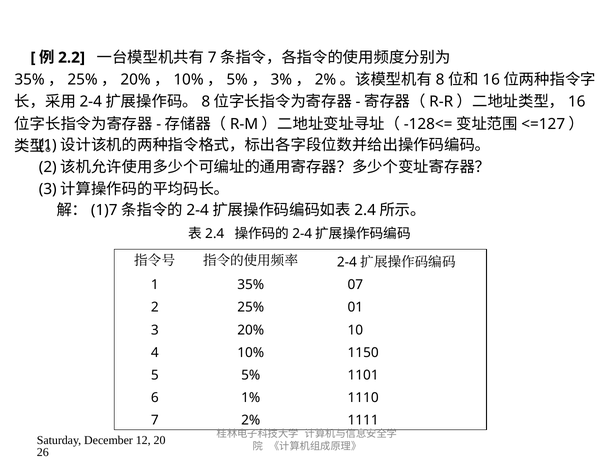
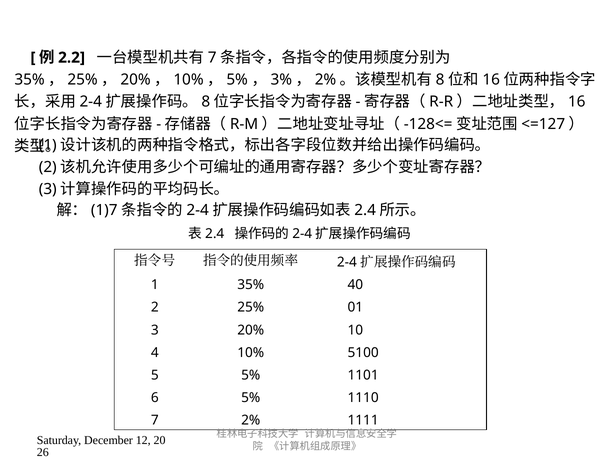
07: 07 -> 40
1150: 1150 -> 5100
6 1%: 1% -> 5%
